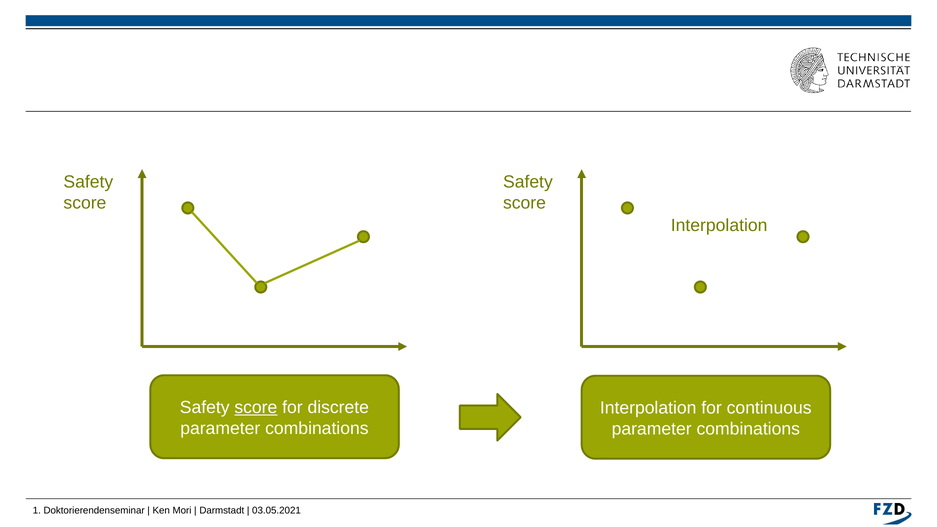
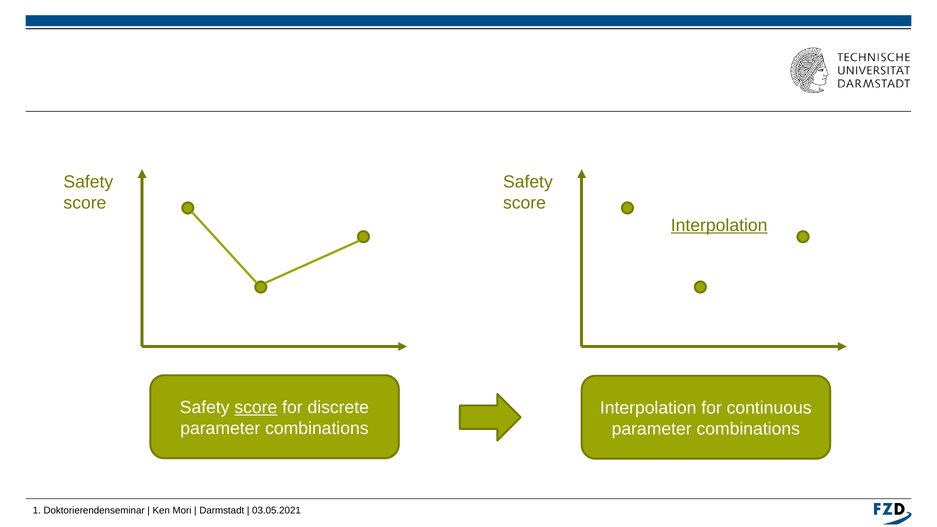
Interpolation at (719, 225) underline: none -> present
